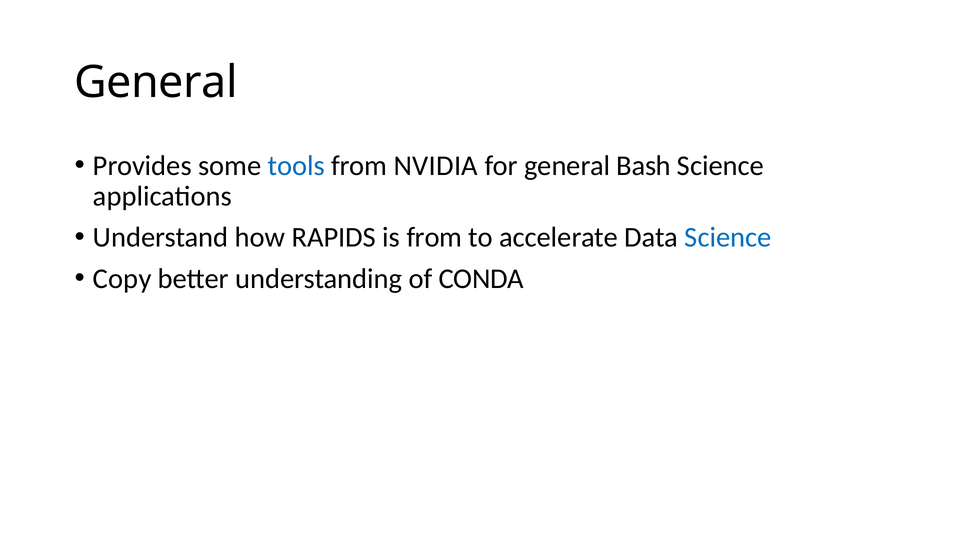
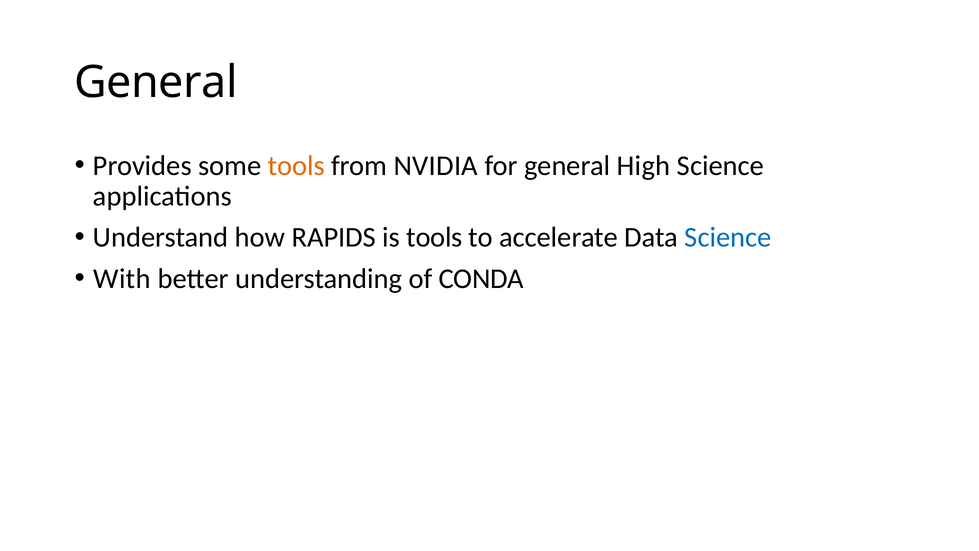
tools at (296, 166) colour: blue -> orange
Bash: Bash -> High
is from: from -> tools
Copy: Copy -> With
